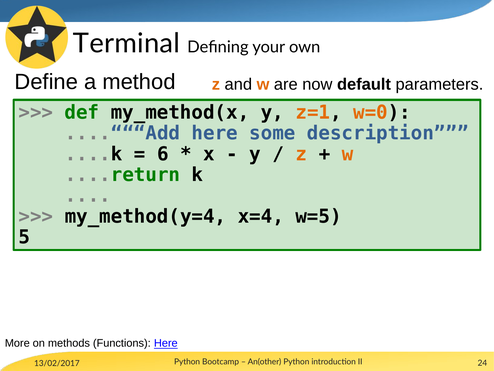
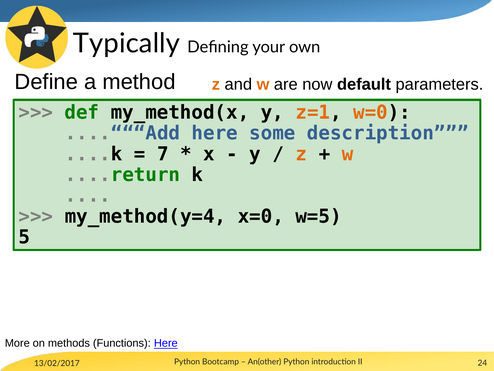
Terminal: Terminal -> Typically
6: 6 -> 7
x=4: x=4 -> x=0
